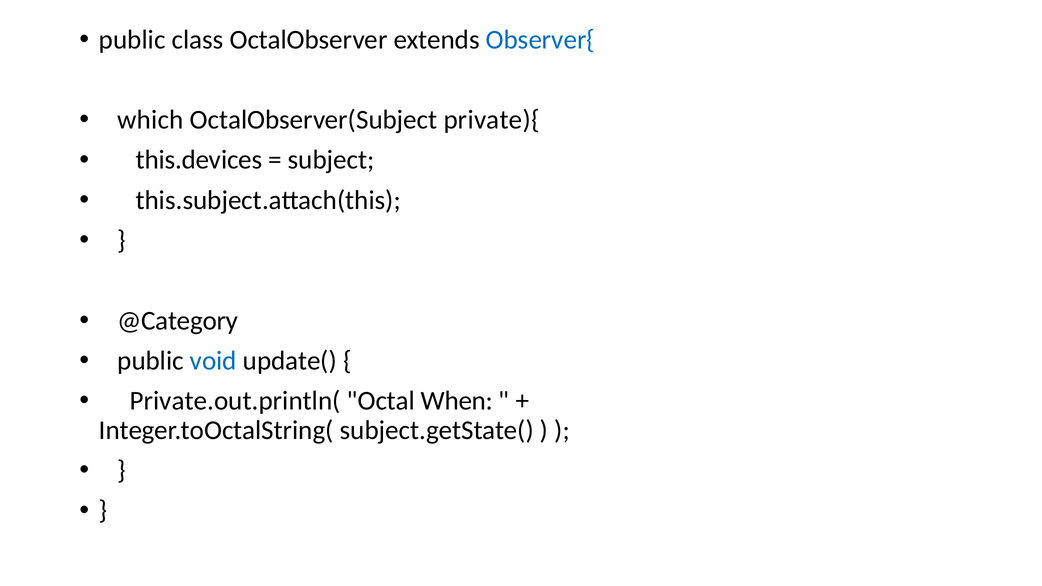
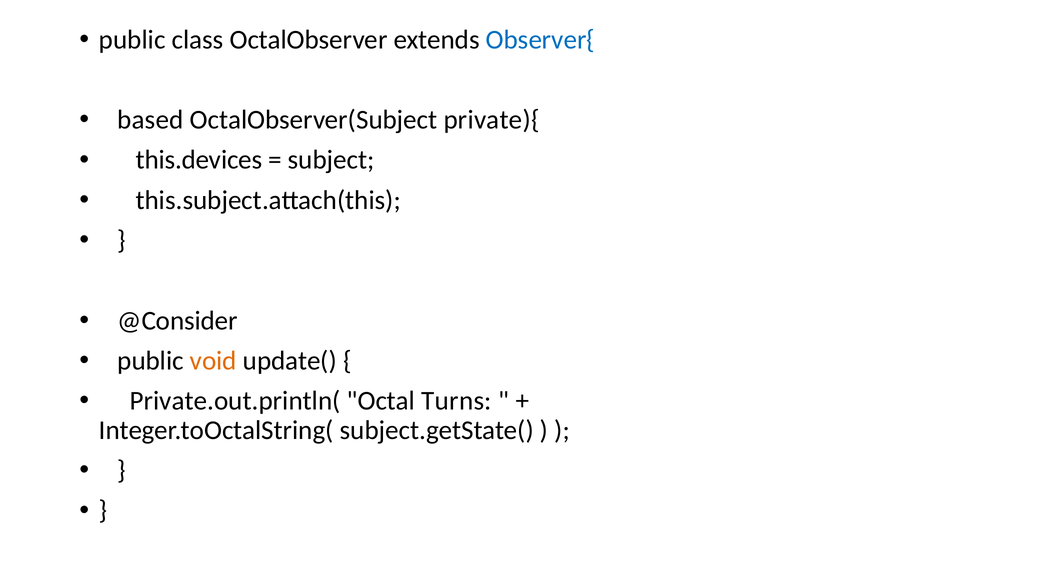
which: which -> based
@Category: @Category -> @Consider
void colour: blue -> orange
When: When -> Turns
